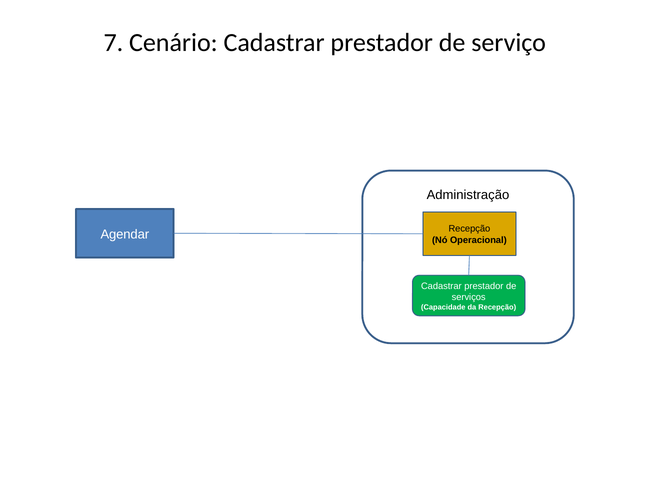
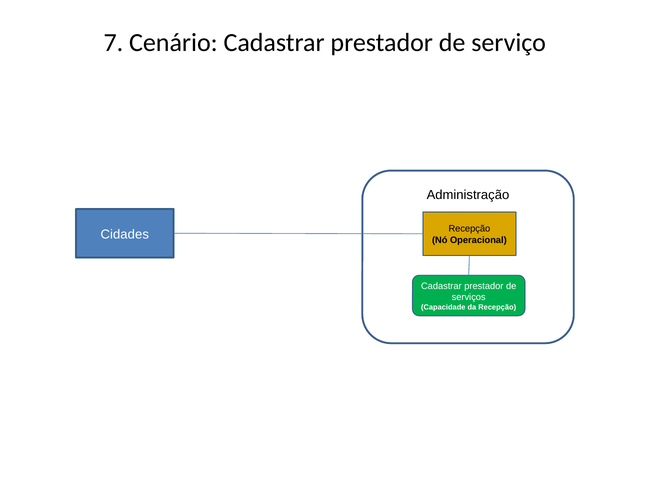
Agendar: Agendar -> Cidades
